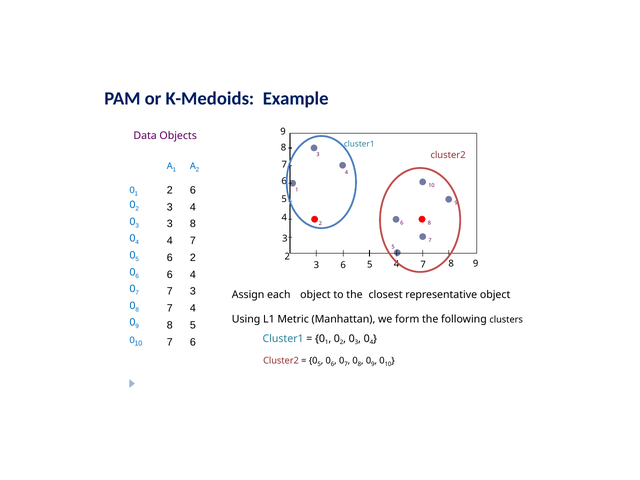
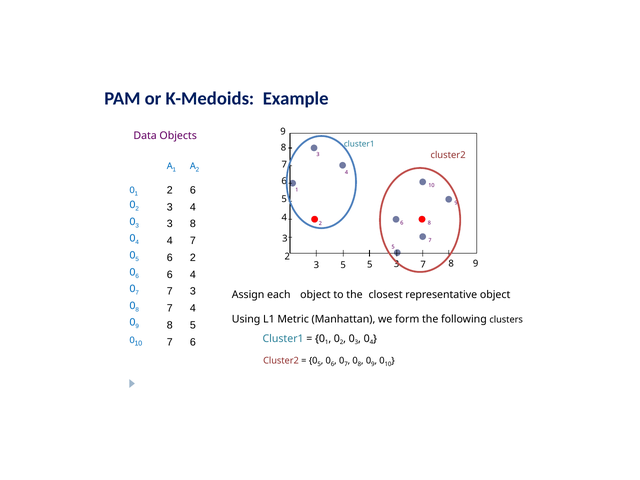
4 at (396, 264): 4 -> 3
3 6: 6 -> 5
